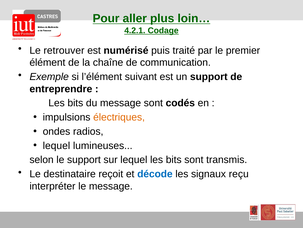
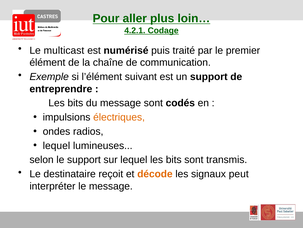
retrouver: retrouver -> multicast
décode colour: blue -> orange
reçu: reçu -> peut
